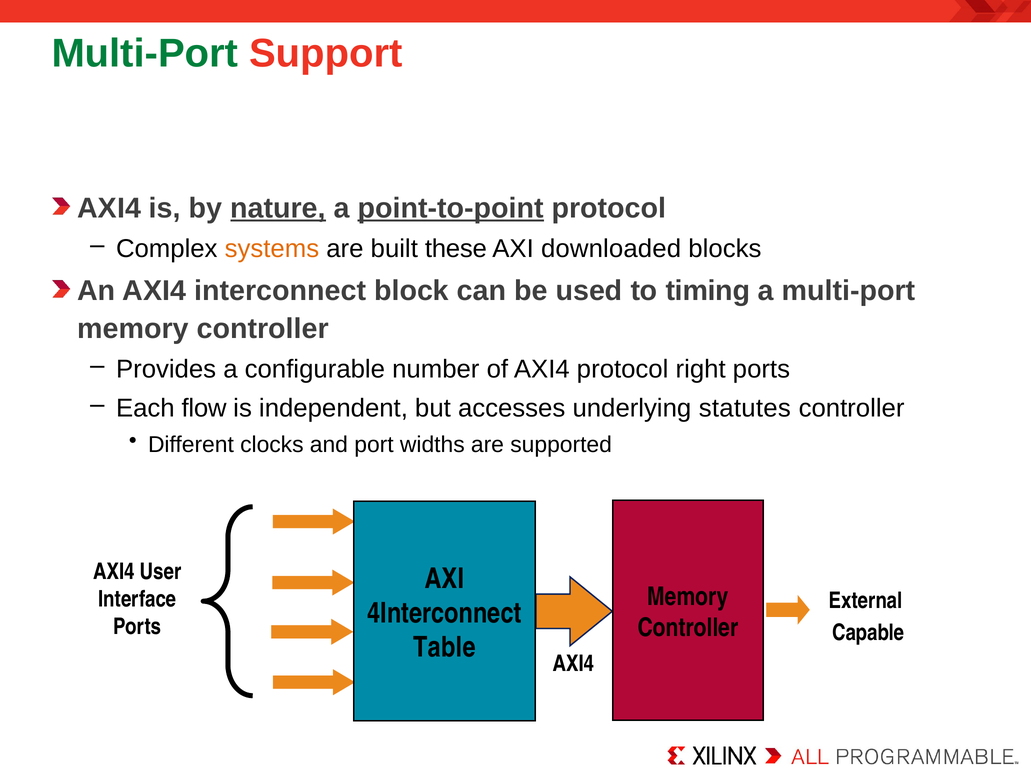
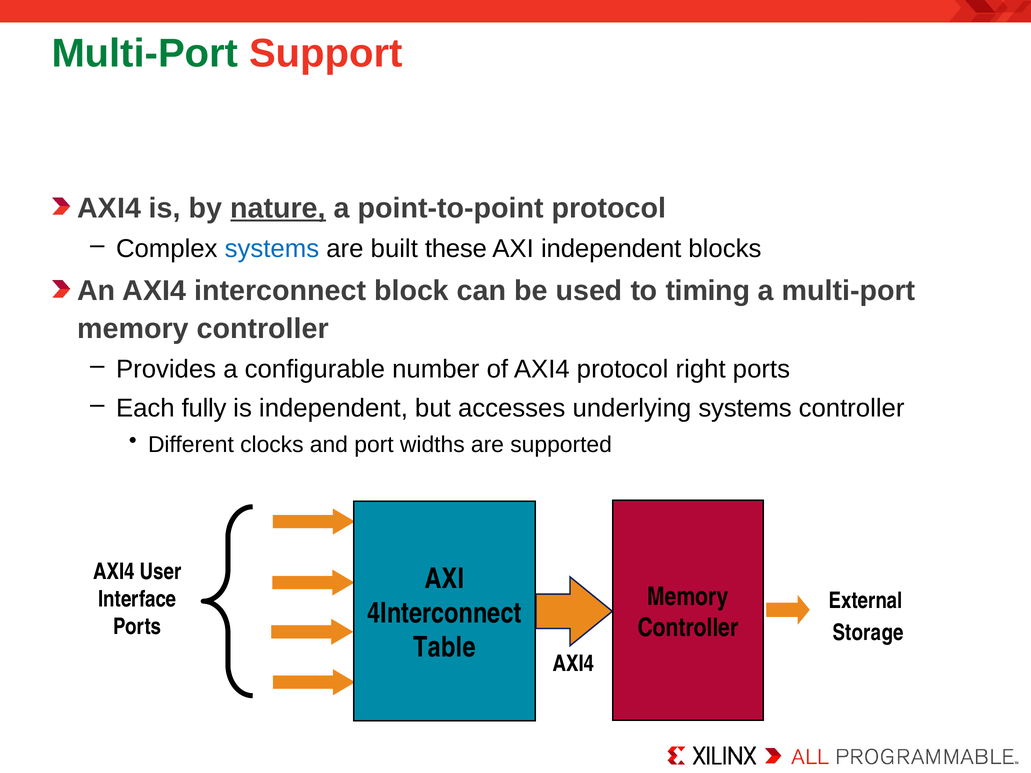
point-to-point underline: present -> none
systems at (272, 249) colour: orange -> blue
AXI downloaded: downloaded -> independent
flow: flow -> fully
underlying statutes: statutes -> systems
Capable: Capable -> Storage
